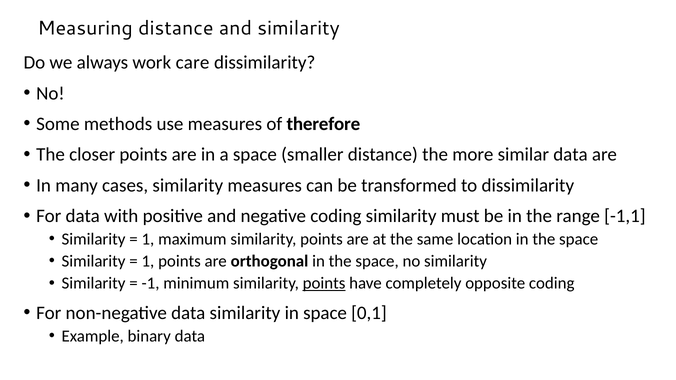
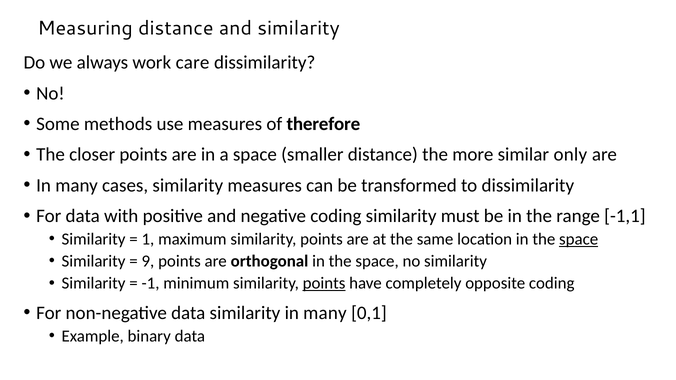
similar data: data -> only
space at (579, 239) underline: none -> present
1 at (148, 261): 1 -> 9
similarity in space: space -> many
